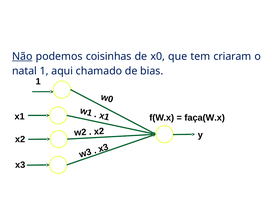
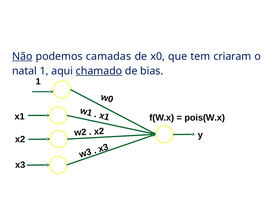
coisinhas: coisinhas -> camadas
chamado underline: none -> present
faça(W.x: faça(W.x -> pois(W.x
